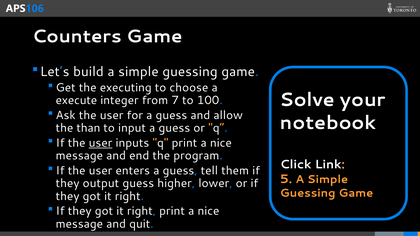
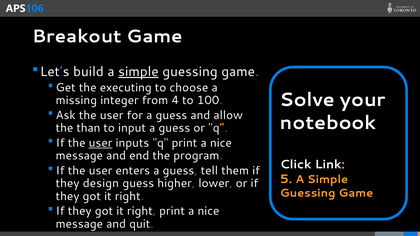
Counters: Counters -> Breakout
simple at (138, 72) underline: none -> present
execute: execute -> missing
7: 7 -> 4
output: output -> design
